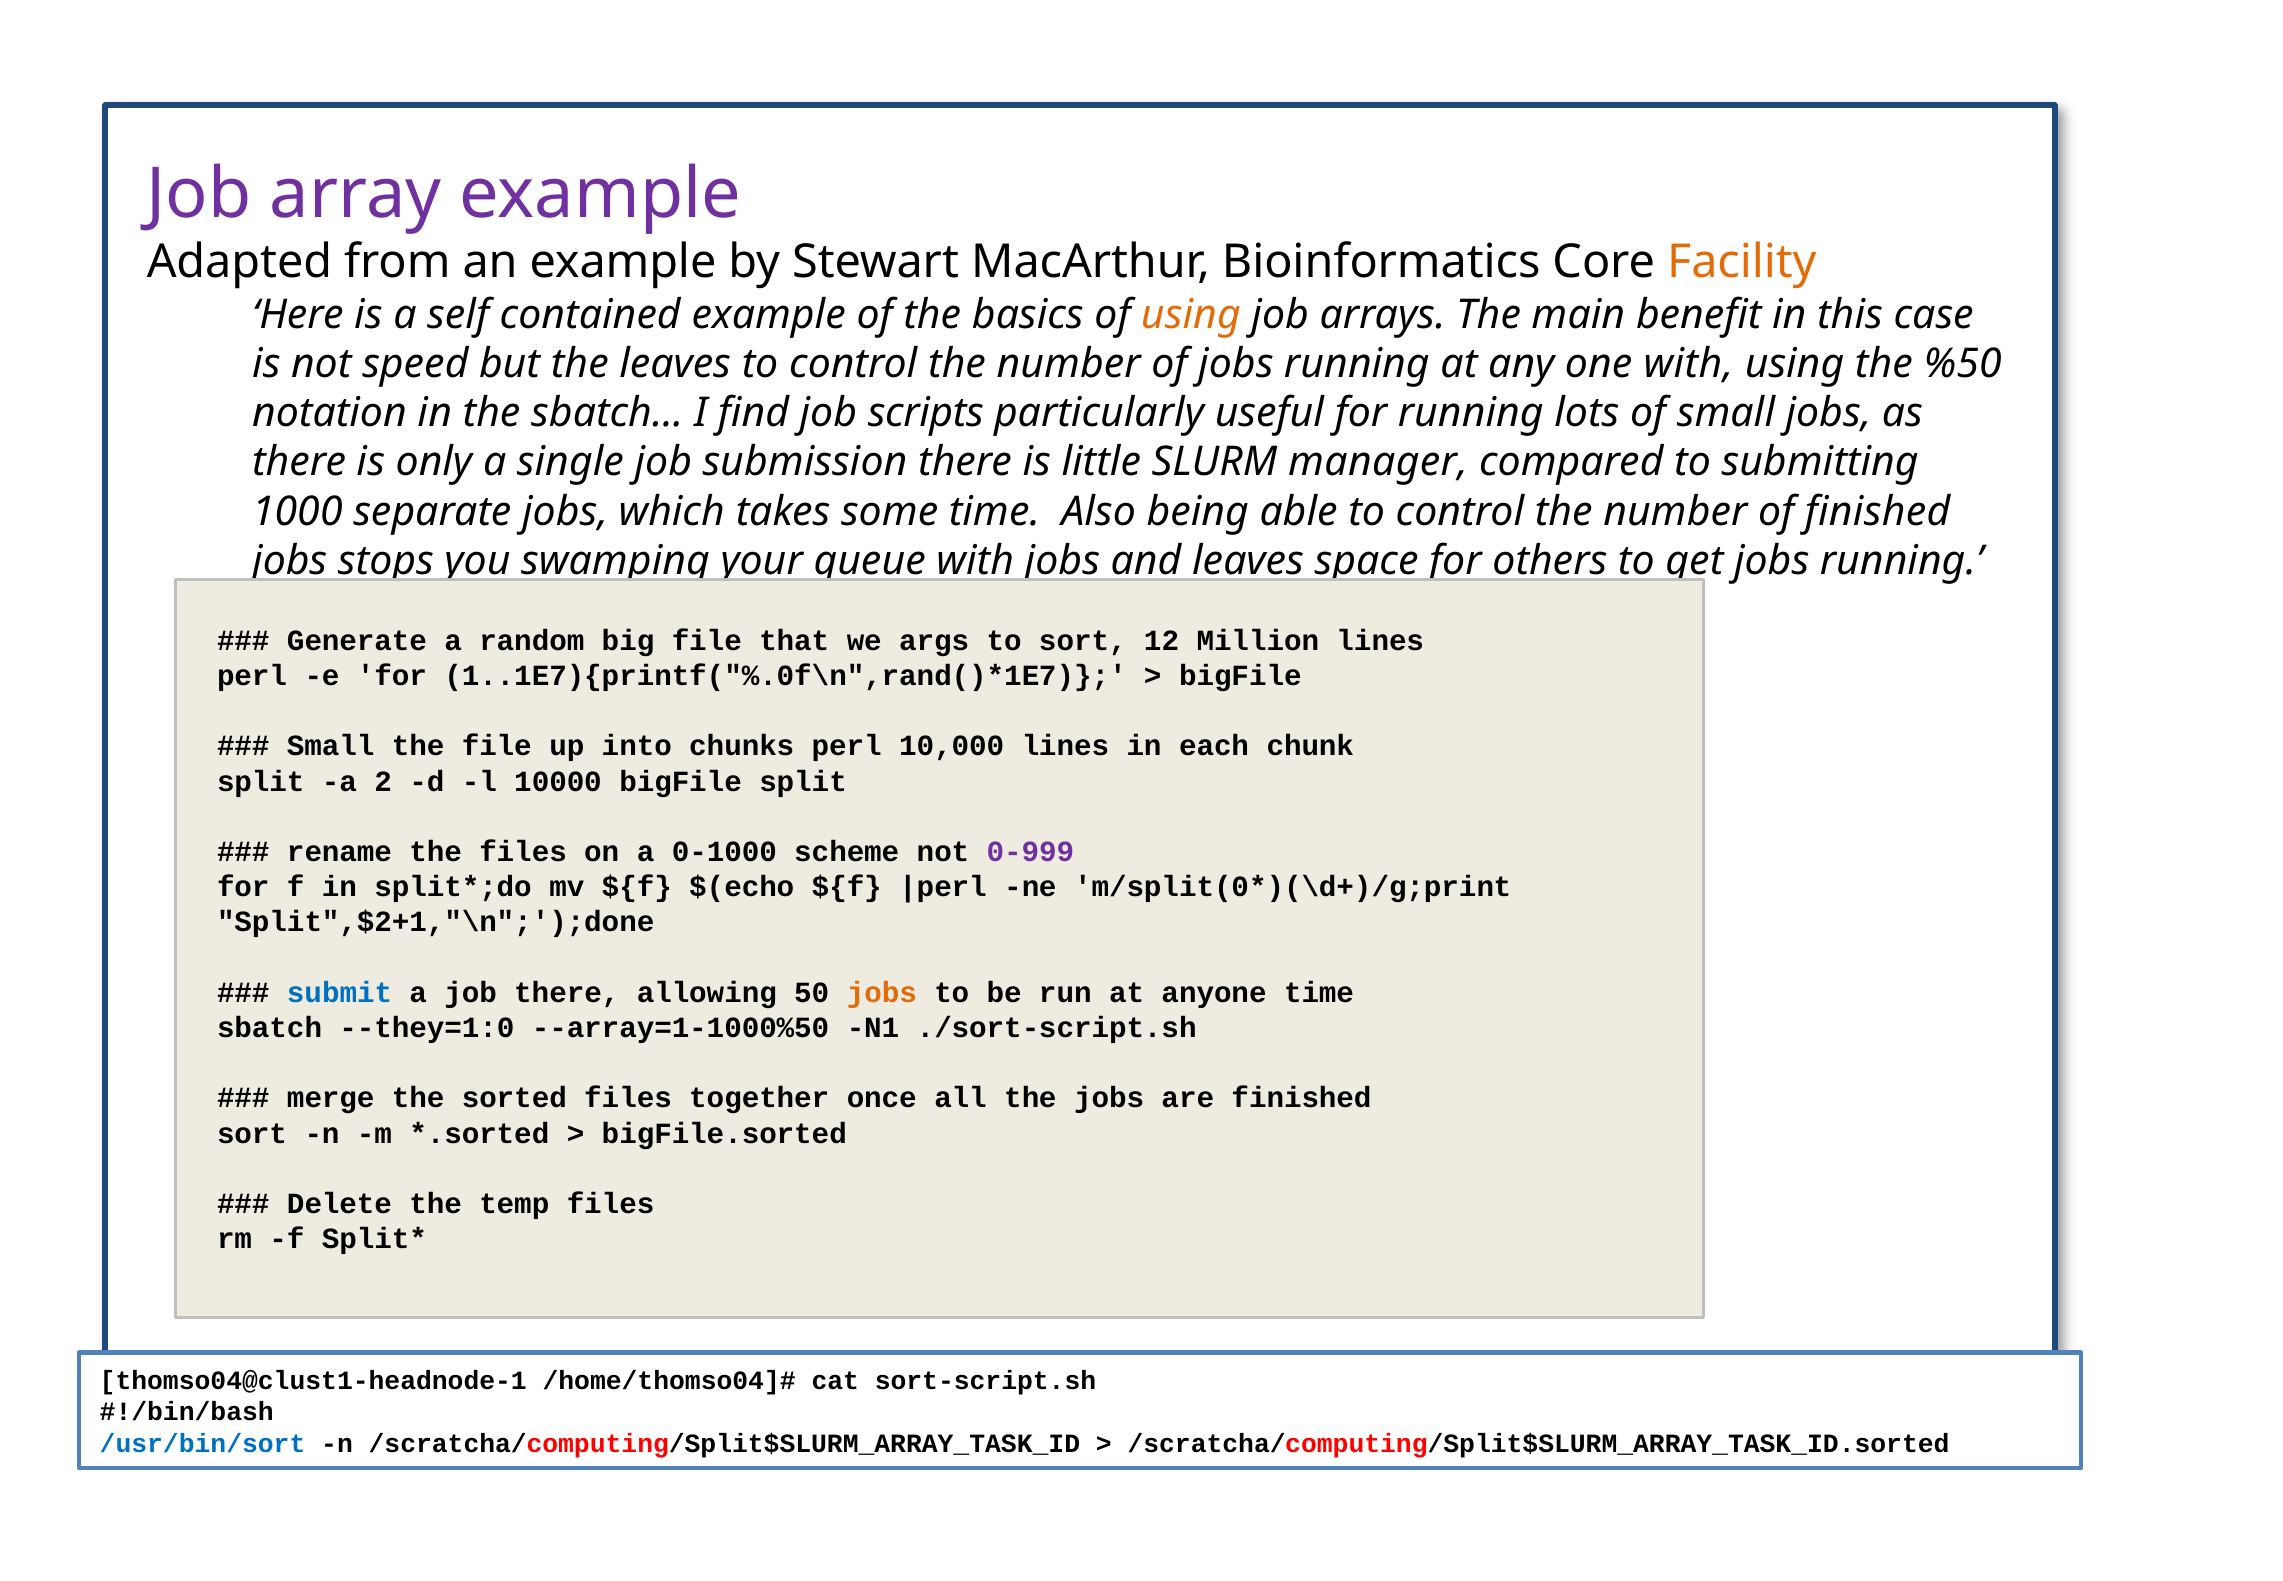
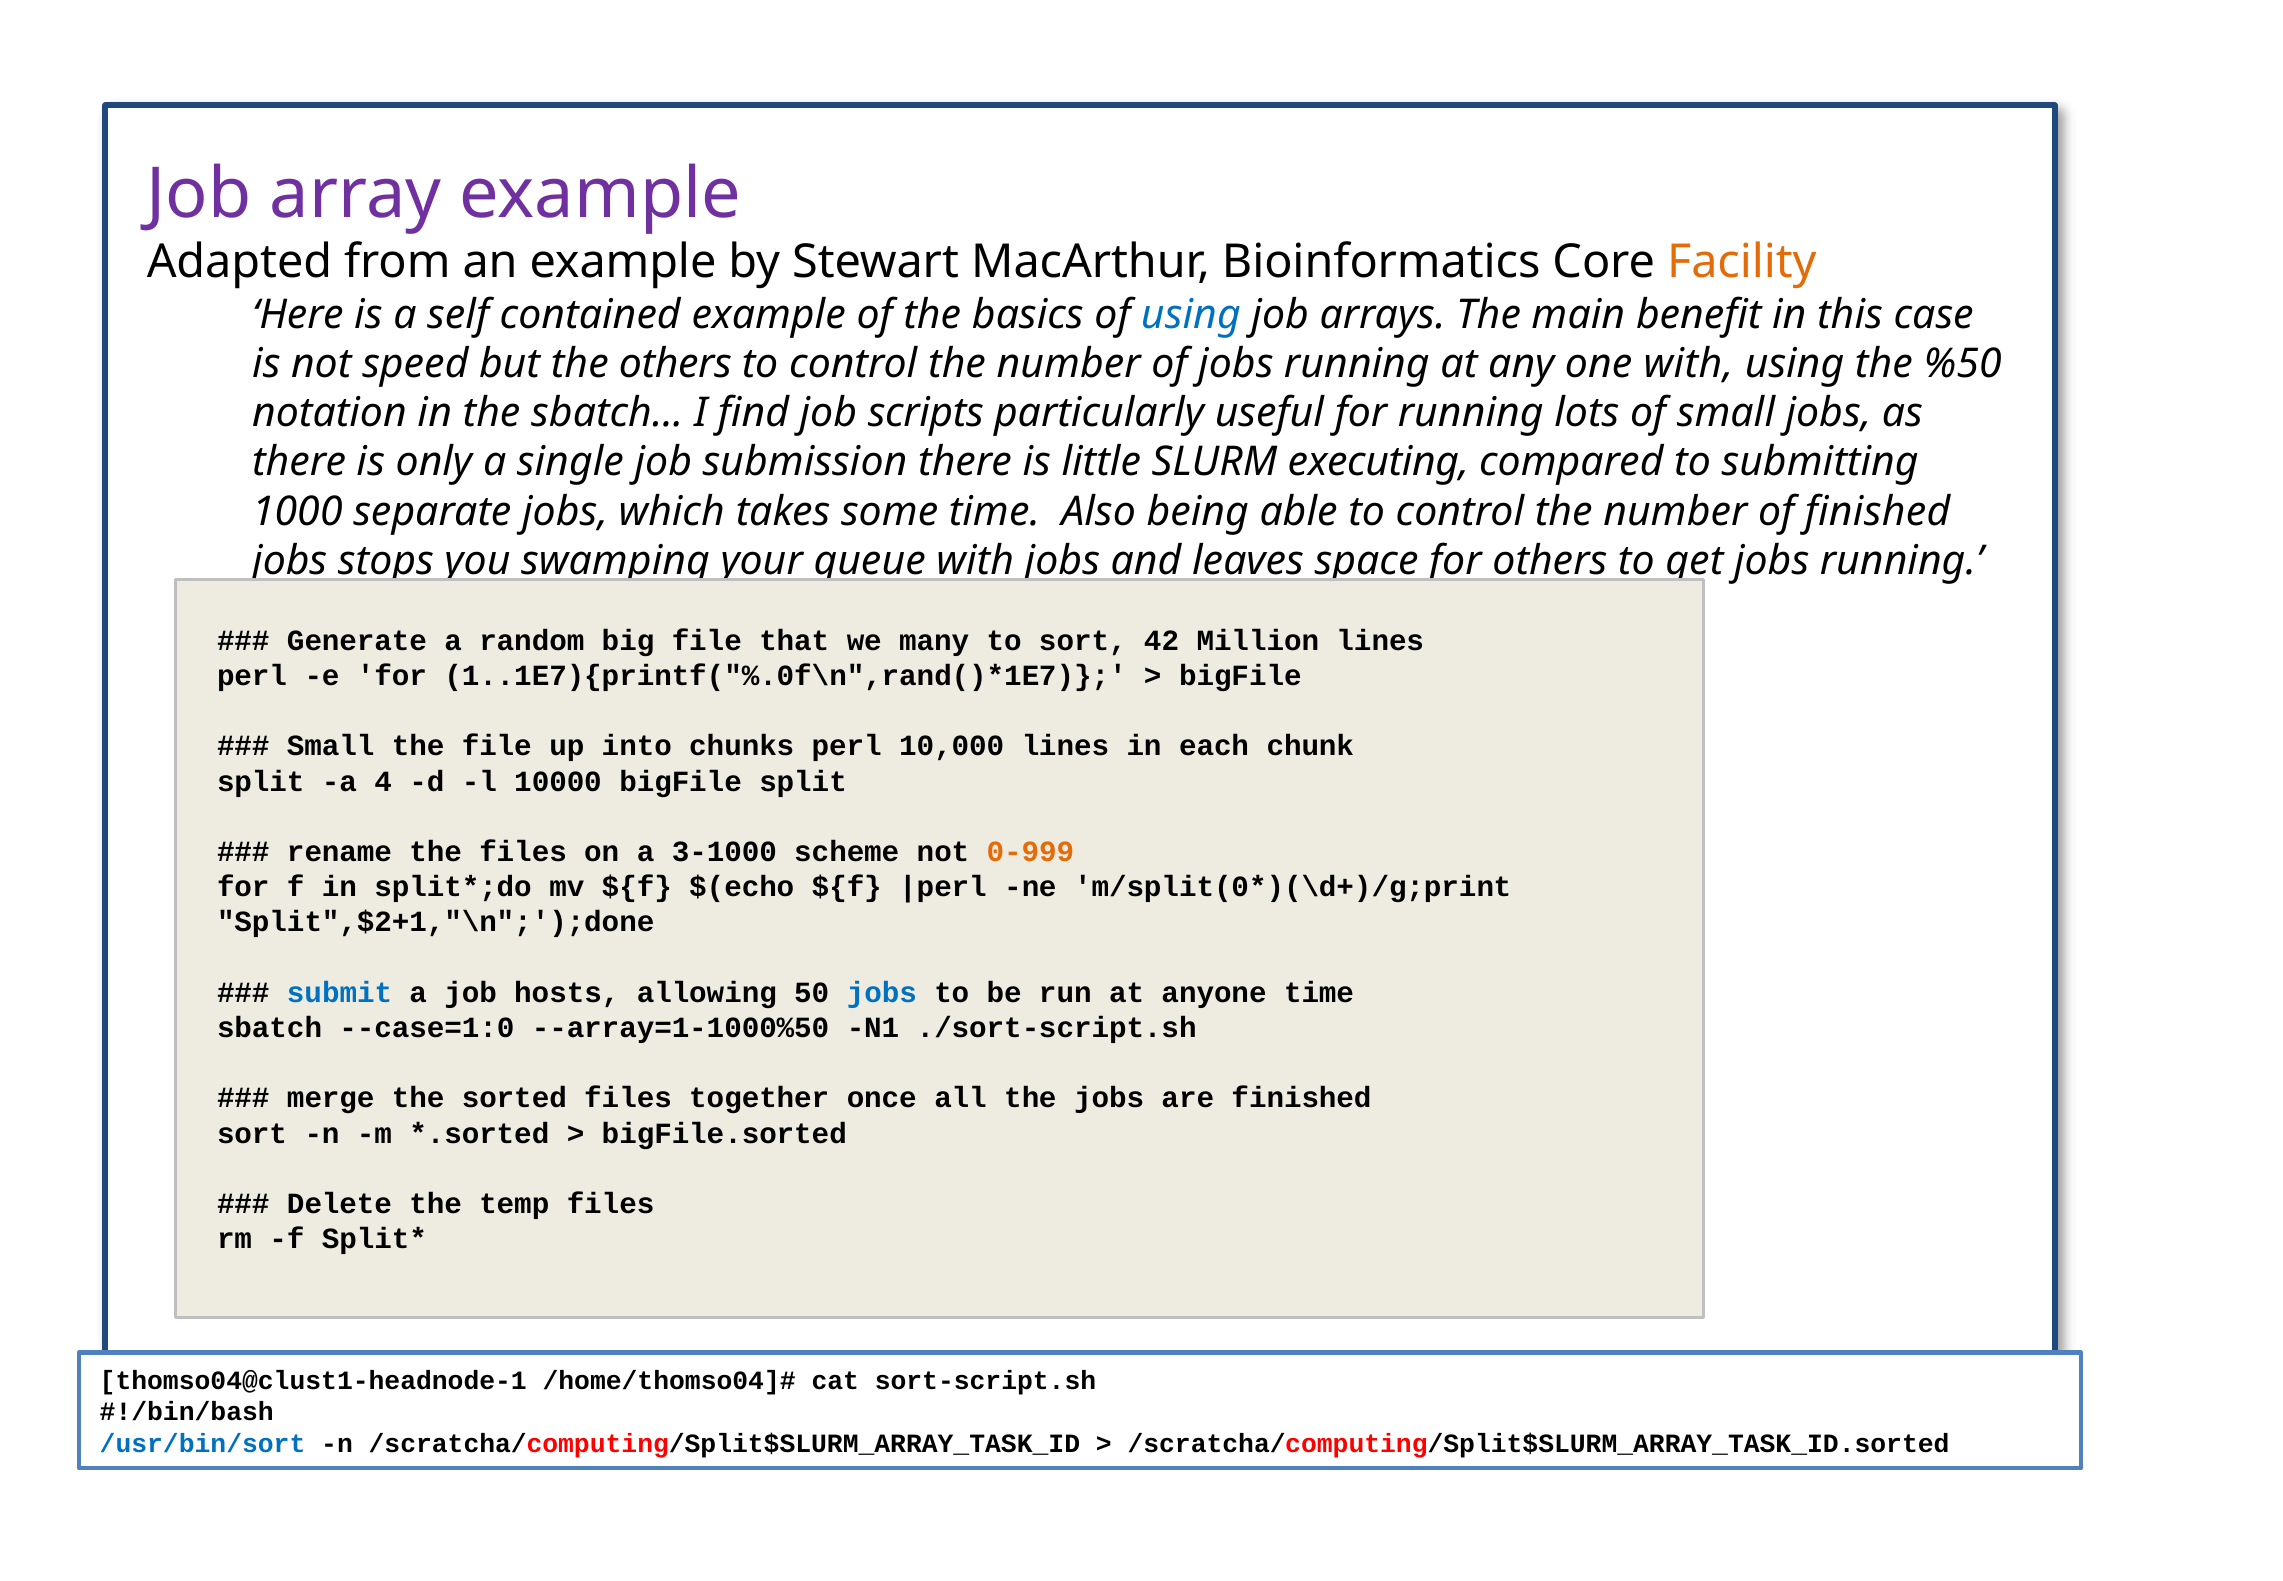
using at (1191, 315) colour: orange -> blue
the leaves: leaves -> others
manager: manager -> executing
args: args -> many
12: 12 -> 42
2: 2 -> 4
0-1000: 0-1000 -> 3-1000
0-999 colour: purple -> orange
job there: there -> hosts
jobs at (882, 992) colour: orange -> blue
--they=1:0: --they=1:0 -> --case=1:0
